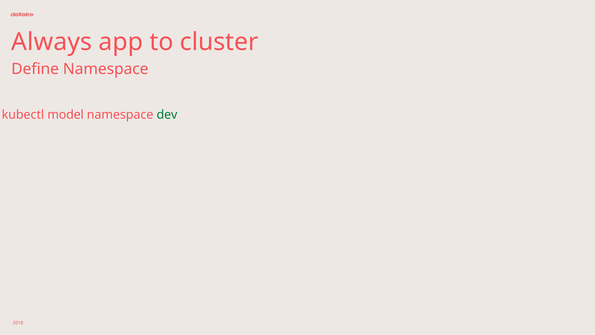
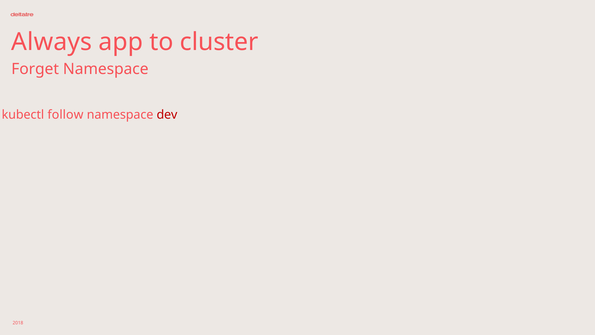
Define: Define -> Forget
model: model -> follow
dev colour: green -> red
